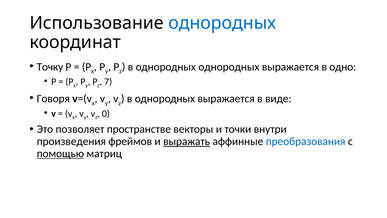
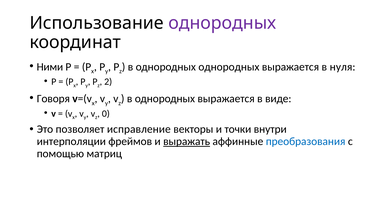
однородных at (222, 23) colour: blue -> purple
Точку: Точку -> Ними
одно: одно -> нуля
7: 7 -> 2
пространстве: пространстве -> исправление
произведения: произведения -> интерполяции
помощью underline: present -> none
